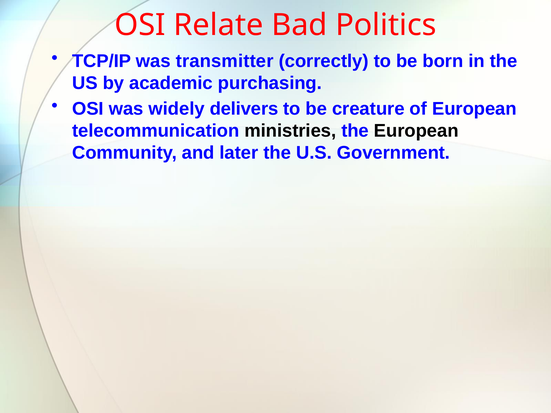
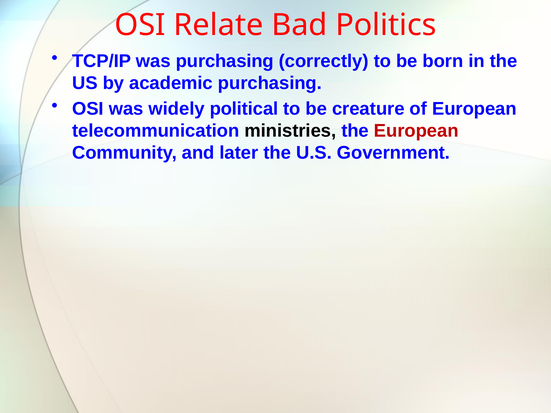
was transmitter: transmitter -> purchasing
delivers: delivers -> political
European at (416, 131) colour: black -> red
